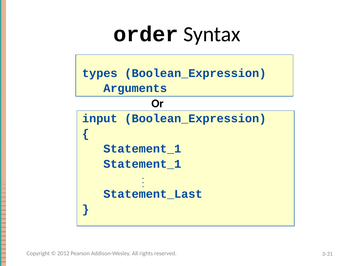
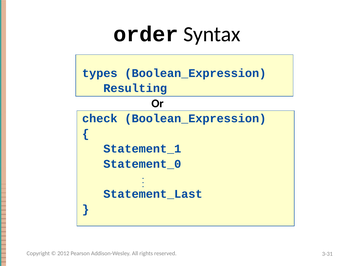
Arguments: Arguments -> Resulting
input: input -> check
Statement_1 at (142, 164): Statement_1 -> Statement_0
